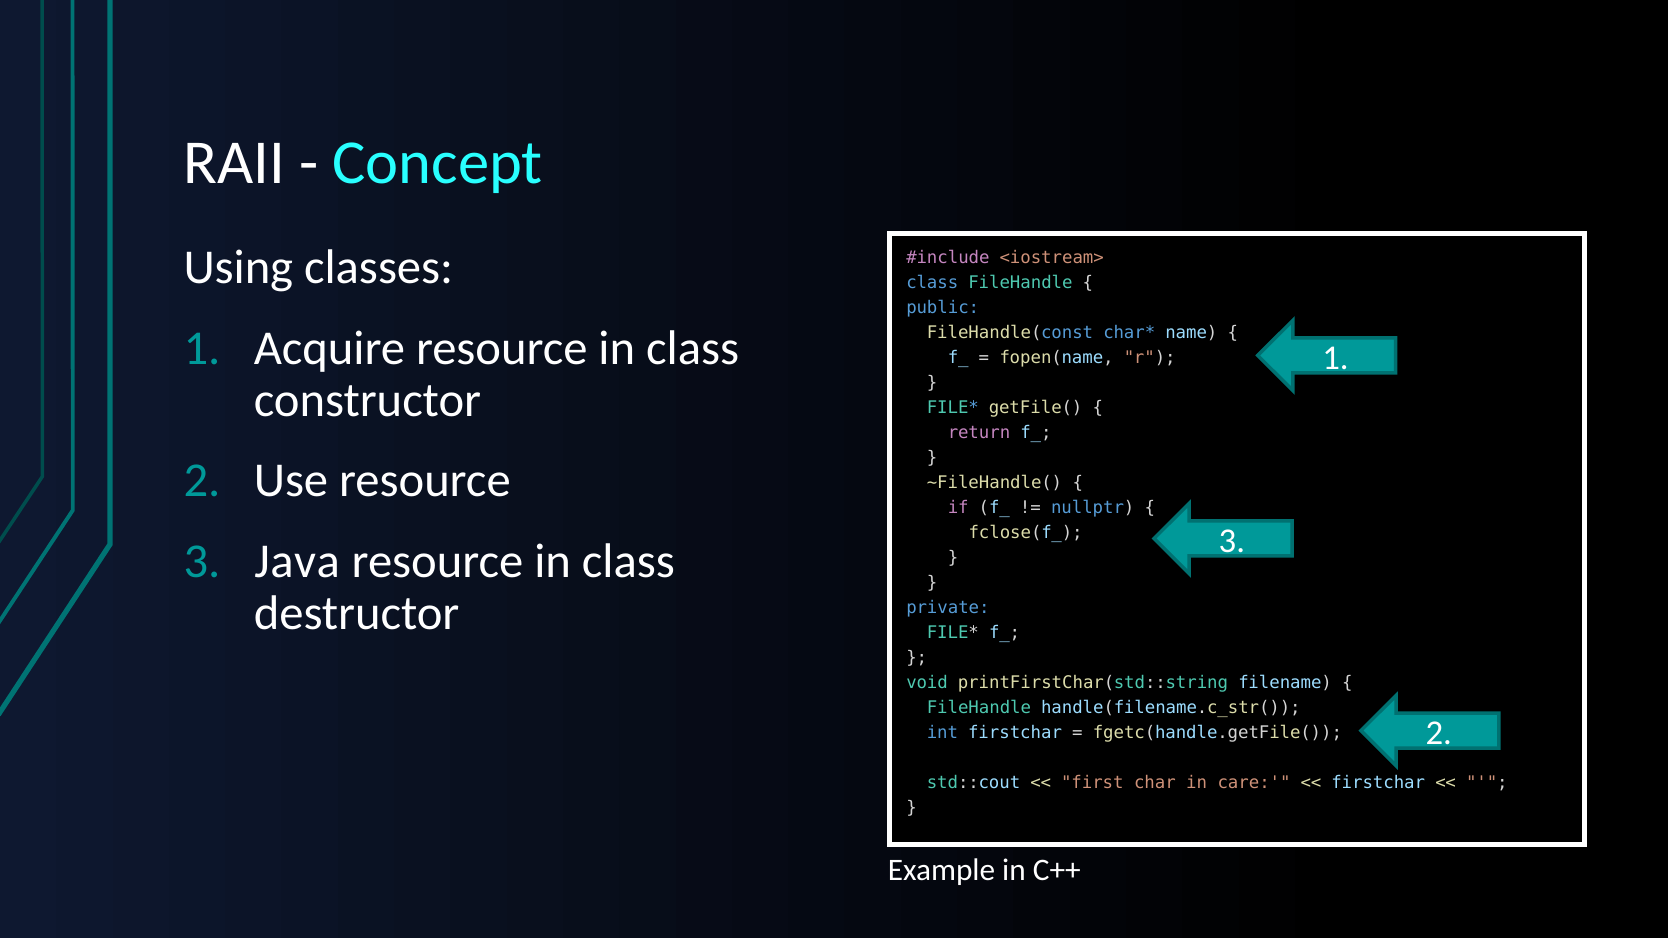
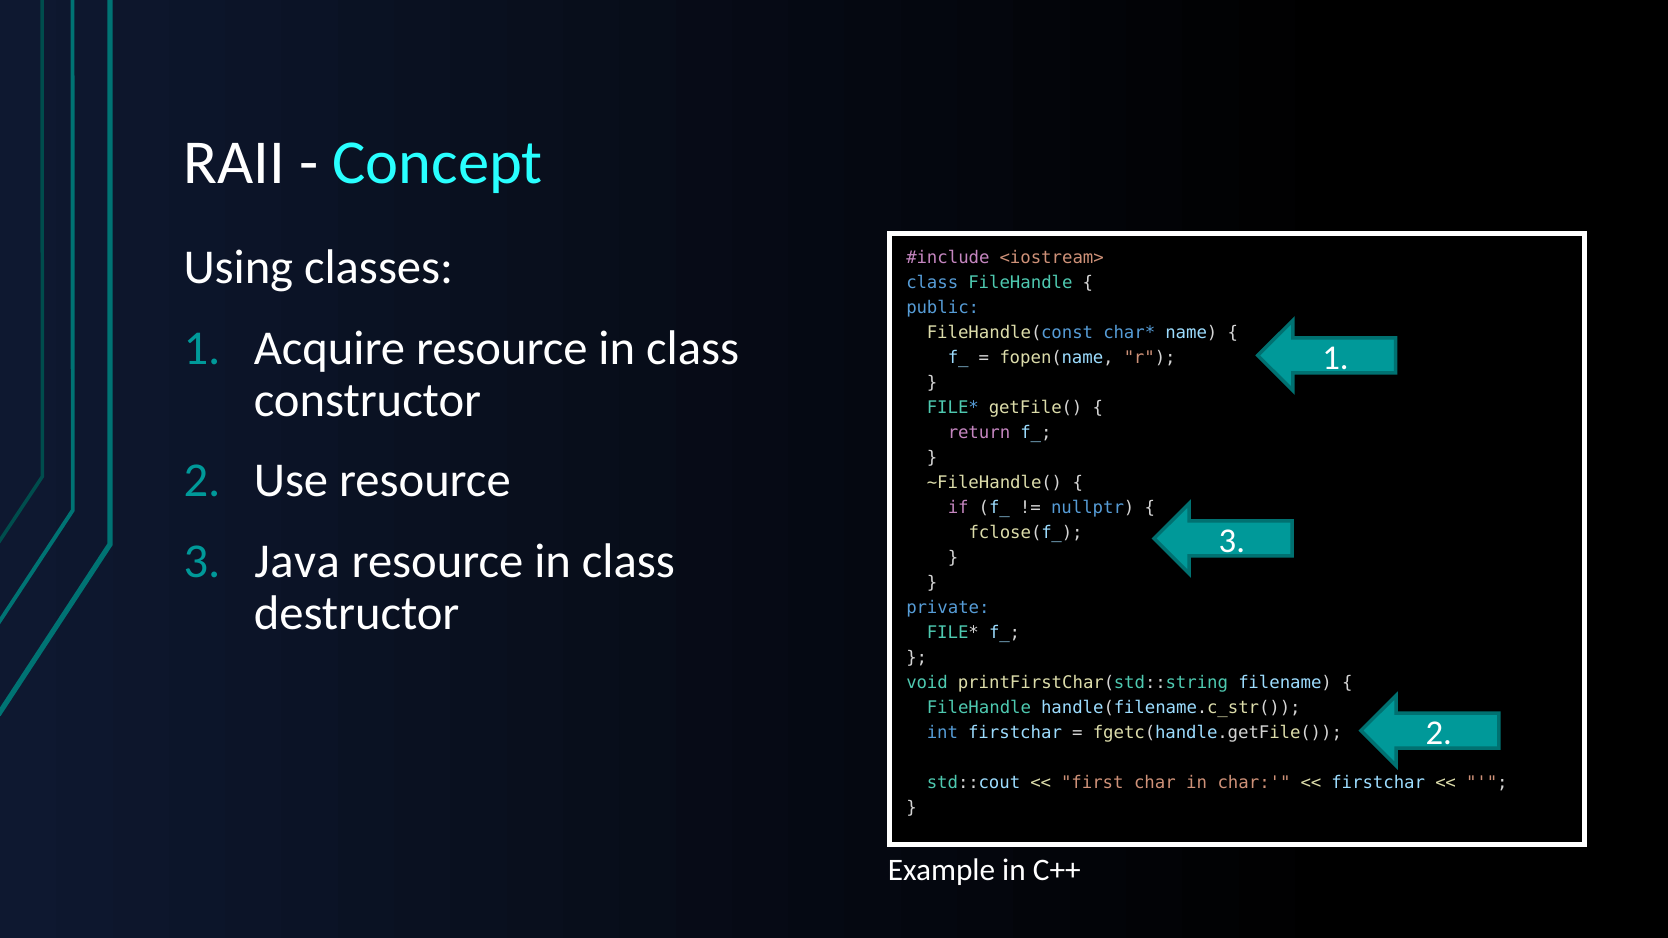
in care: care -> char
